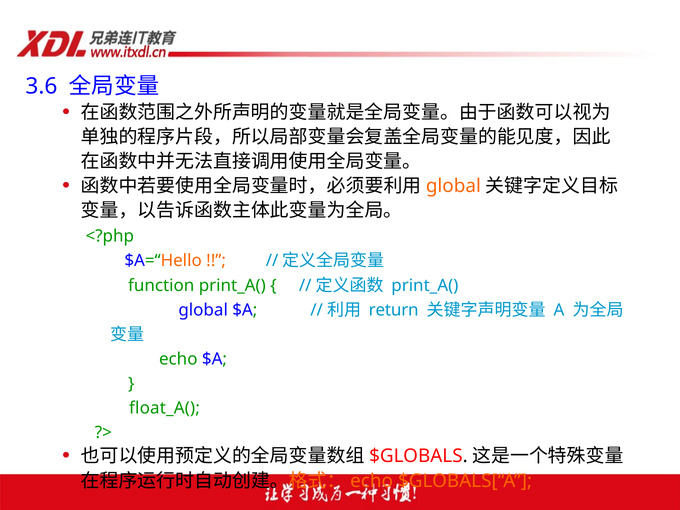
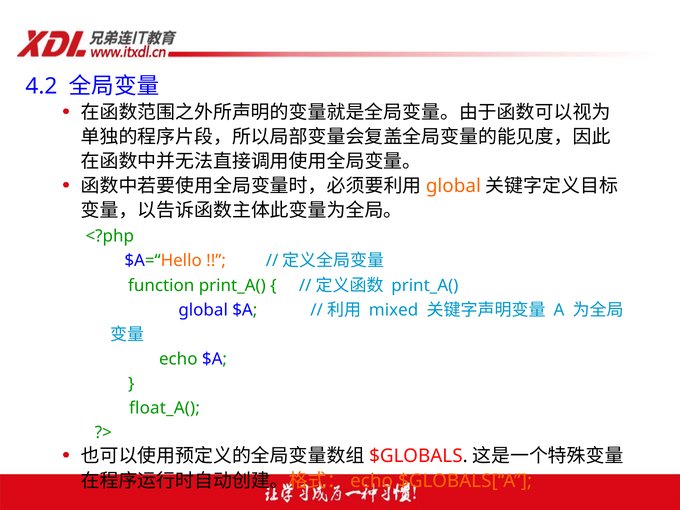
3.6: 3.6 -> 4.2
return: return -> mixed
